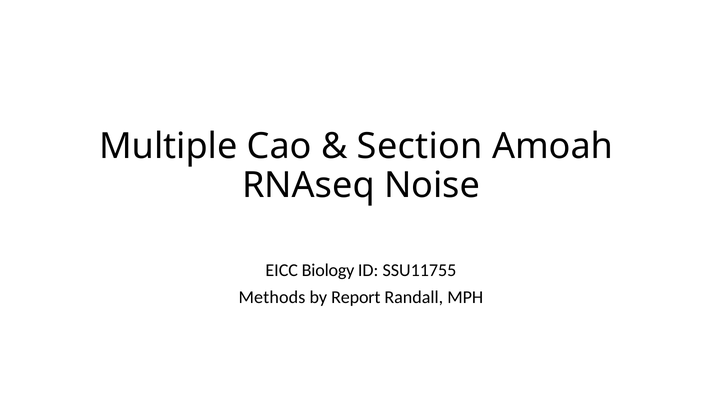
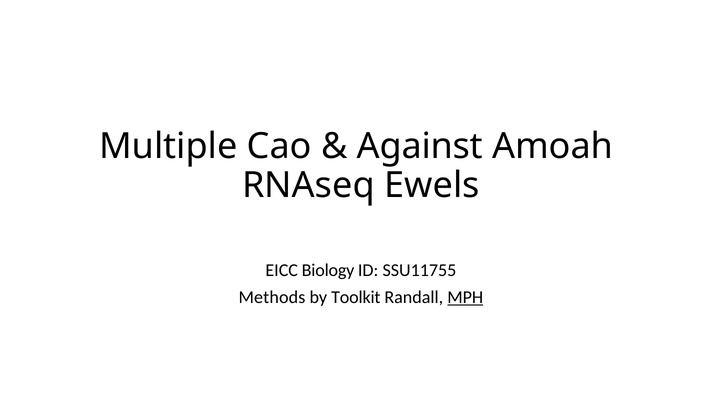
Section: Section -> Against
Noise: Noise -> Ewels
Report: Report -> Toolkit
MPH underline: none -> present
